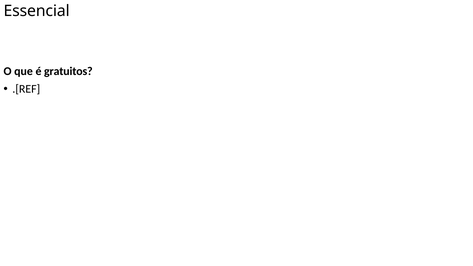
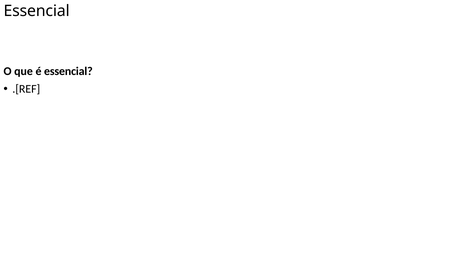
é gratuitos: gratuitos -> essencial
